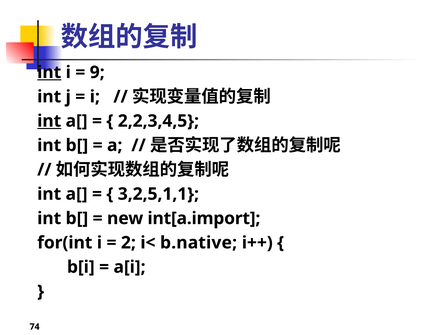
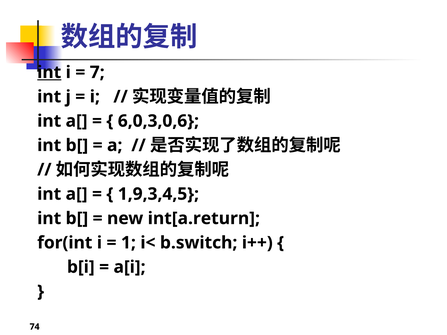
9: 9 -> 7
int at (49, 121) underline: present -> none
2,2,3,4,5: 2,2,3,4,5 -> 6,0,3,0,6
3,2,5,1,1: 3,2,5,1,1 -> 1,9,3,4,5
int[a.import: int[a.import -> int[a.return
2: 2 -> 1
b.native: b.native -> b.switch
